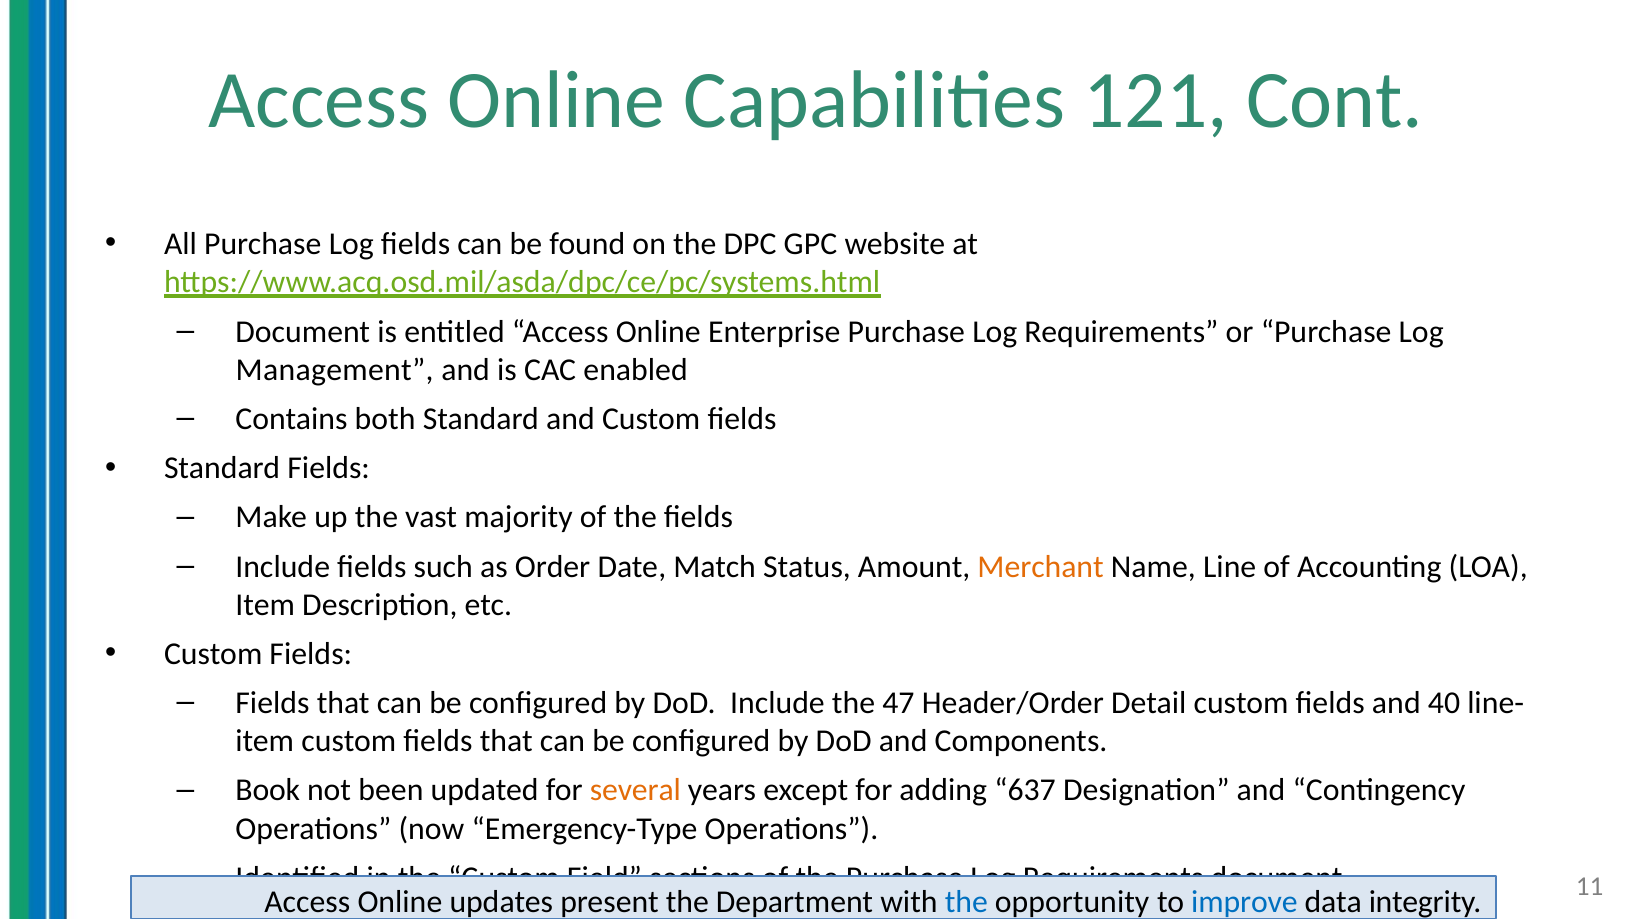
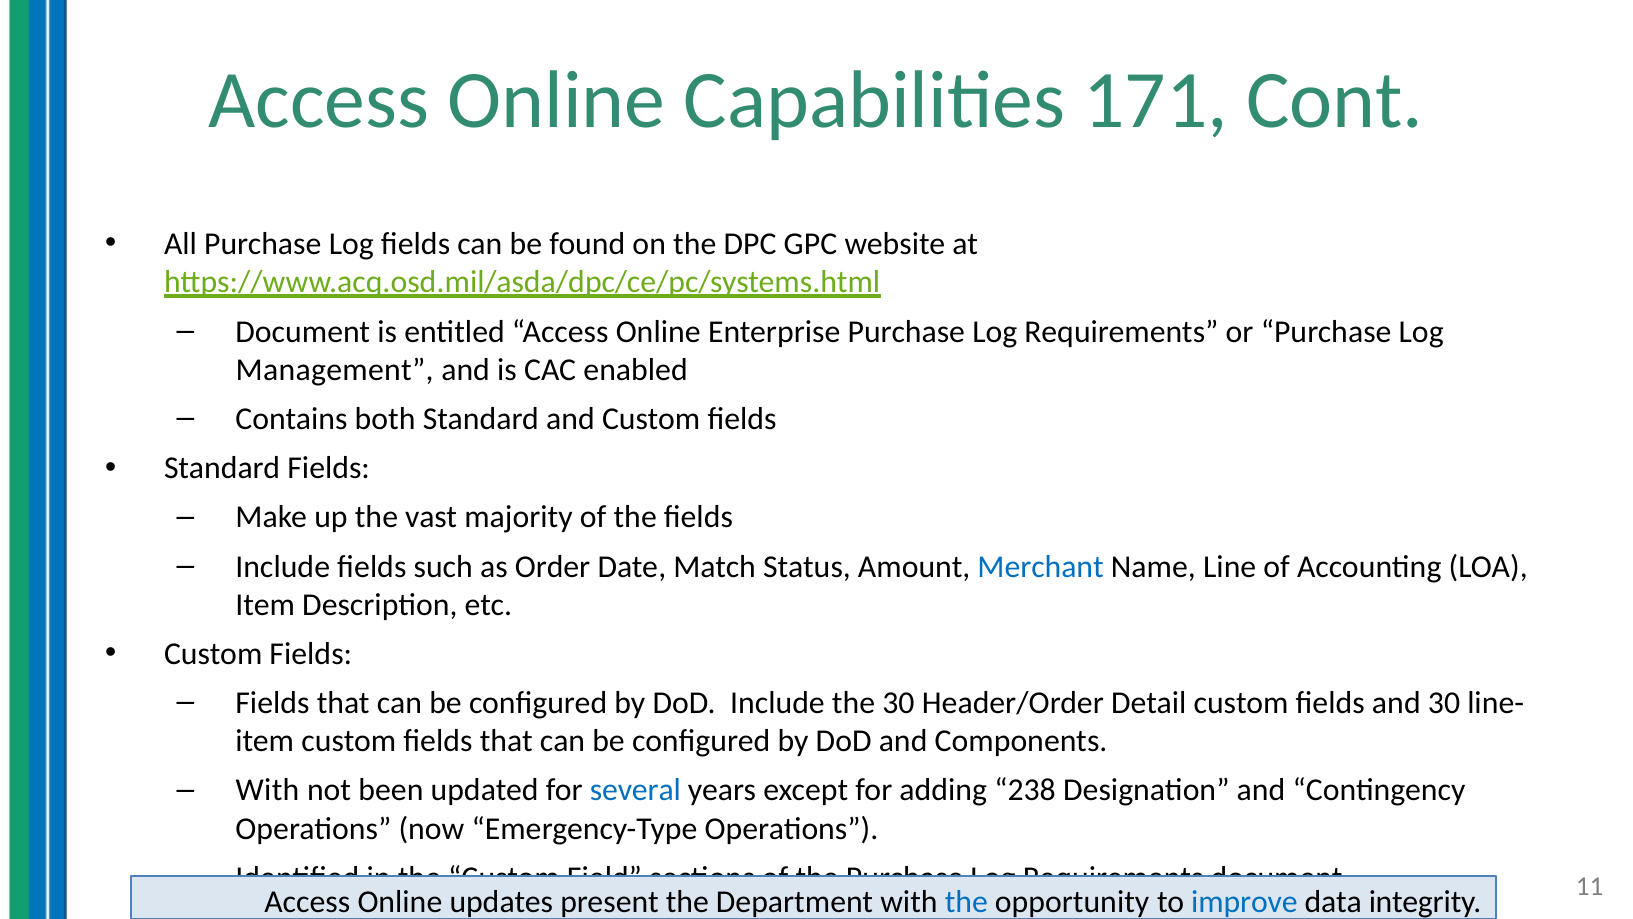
121: 121 -> 171
Merchant colour: orange -> blue
the 47: 47 -> 30
and 40: 40 -> 30
Book at (268, 790): Book -> With
several colour: orange -> blue
637: 637 -> 238
